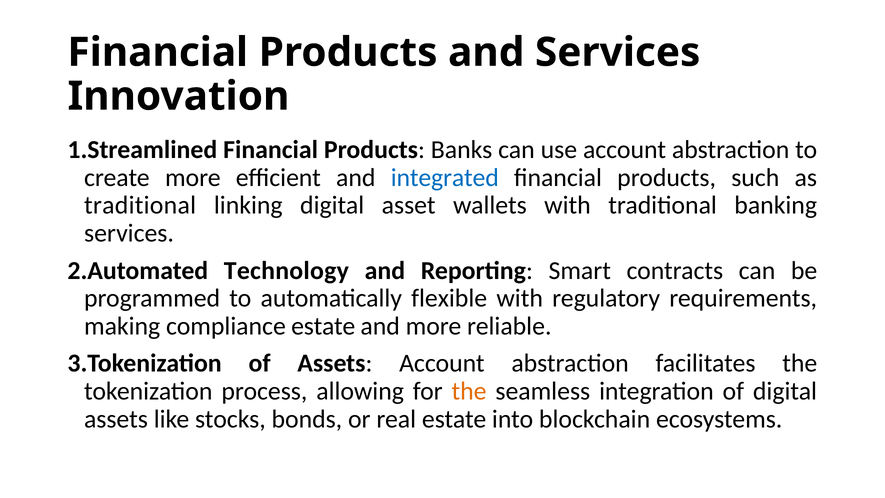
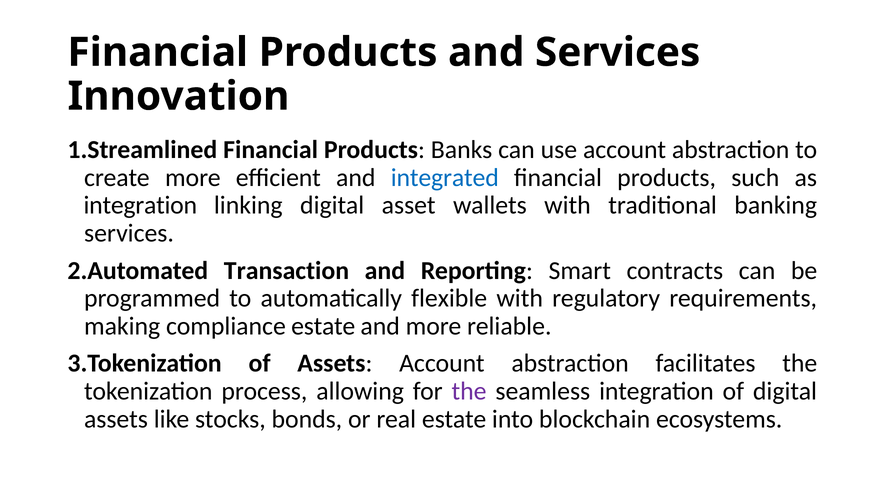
traditional at (140, 205): traditional -> integration
Technology: Technology -> Transaction
the at (469, 391) colour: orange -> purple
